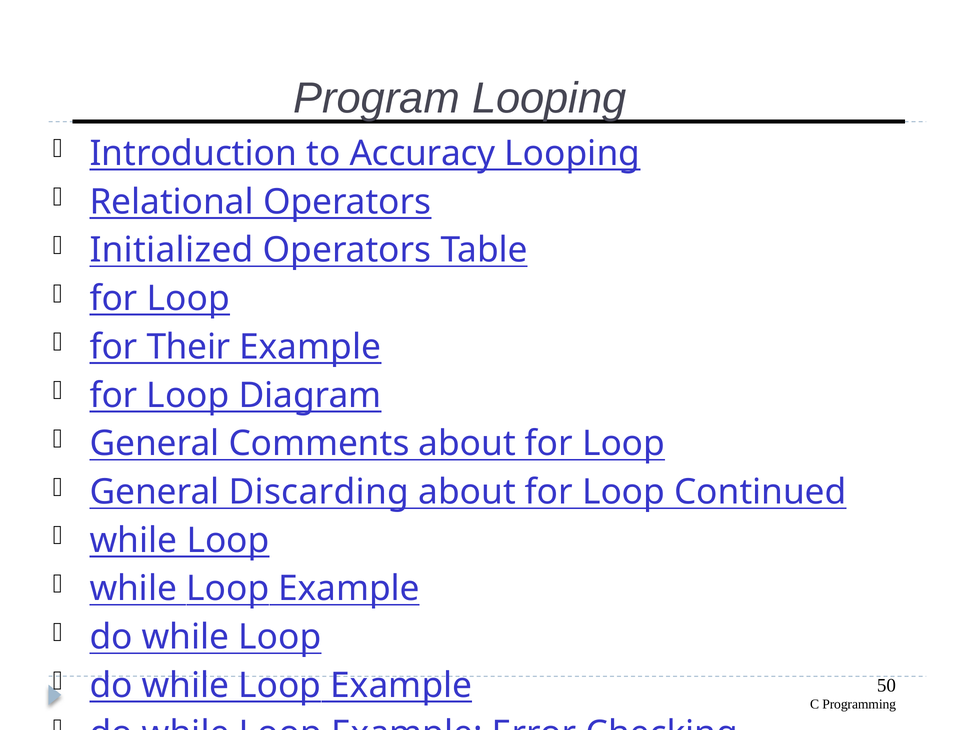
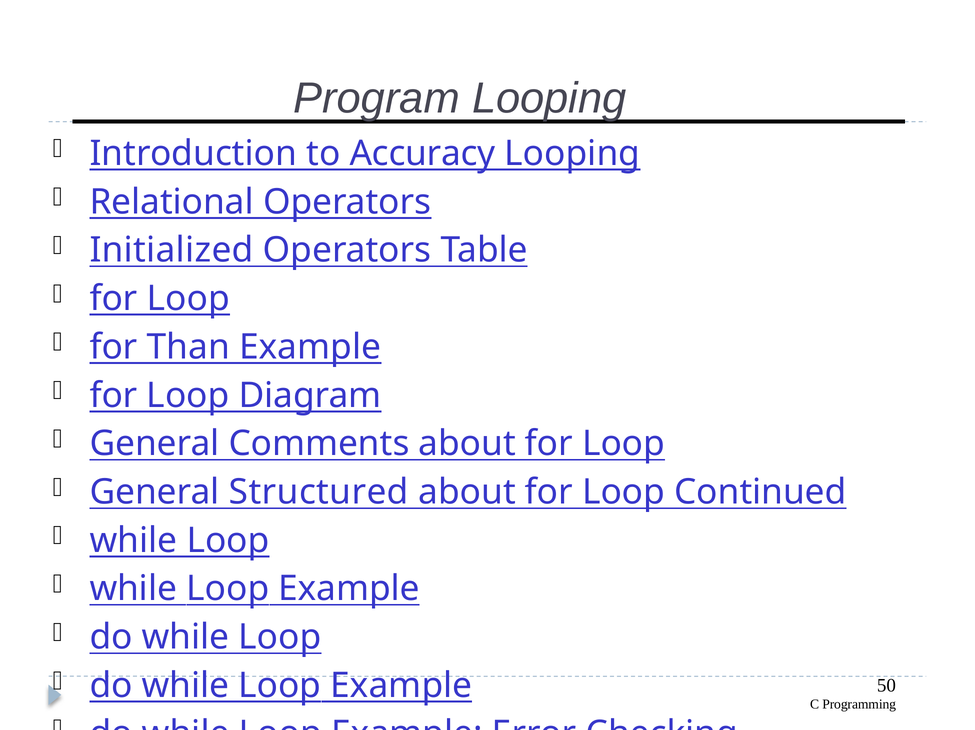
Their: Their -> Than
Discarding: Discarding -> Structured
